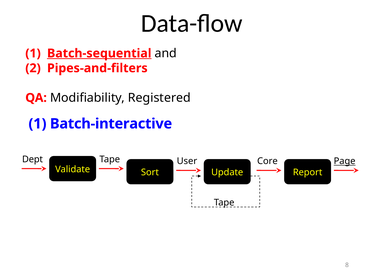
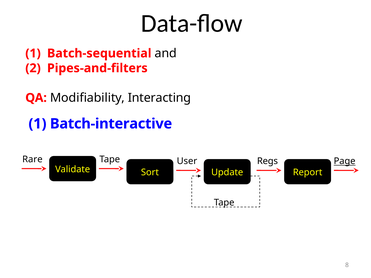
Batch-sequential underline: present -> none
Registered: Registered -> Interacting
Dept: Dept -> Rare
Core: Core -> Regs
